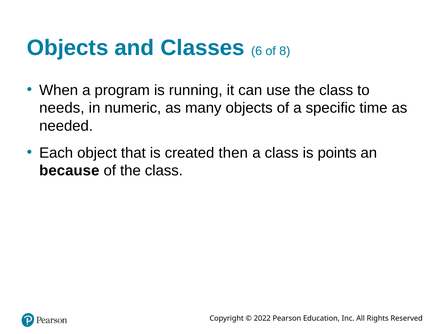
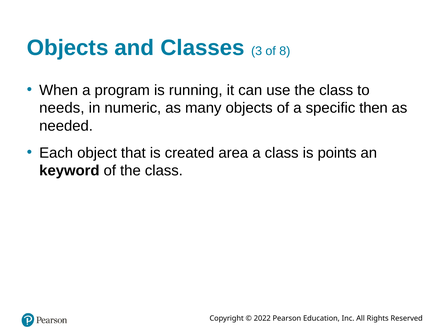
6: 6 -> 3
time: time -> then
then: then -> area
because: because -> keyword
